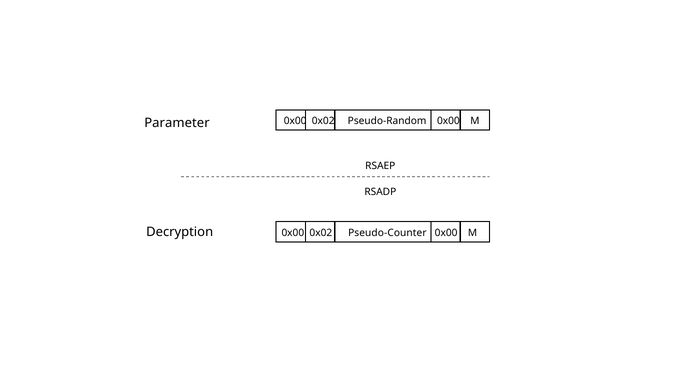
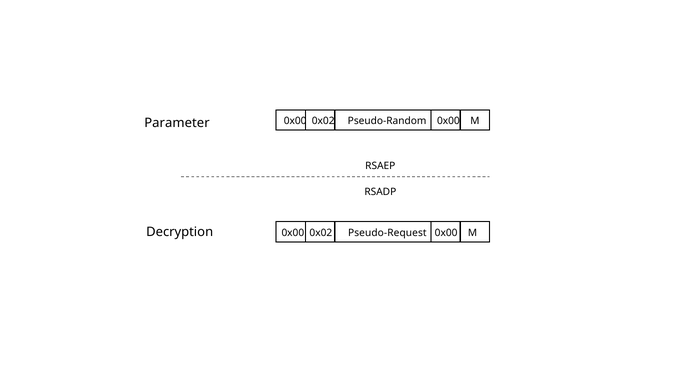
Pseudo-Counter: Pseudo-Counter -> Pseudo-Request
